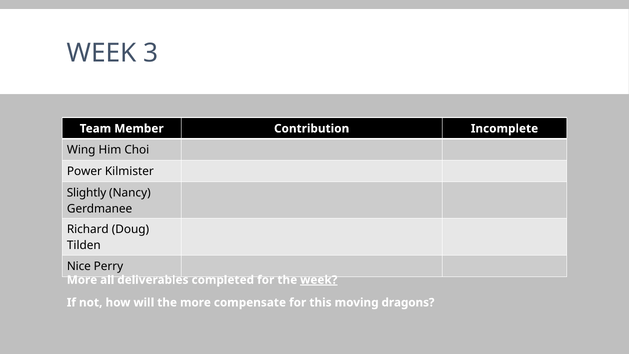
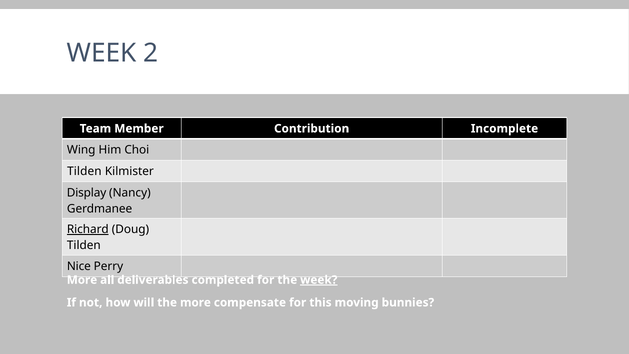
3: 3 -> 2
Power at (84, 171): Power -> Tilden
Slightly: Slightly -> Display
Richard underline: none -> present
dragons: dragons -> bunnies
